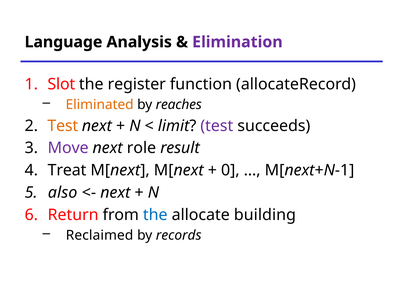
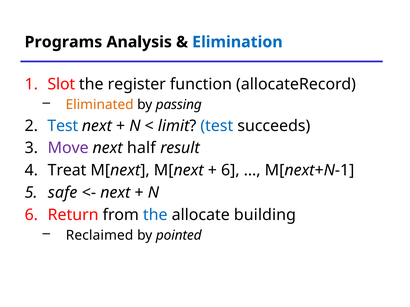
Language: Language -> Programs
Elimination colour: purple -> blue
reaches: reaches -> passing
Test at (63, 126) colour: orange -> blue
test at (217, 126) colour: purple -> blue
role: role -> half
0 at (230, 171): 0 -> 6
also: also -> safe
records: records -> pointed
